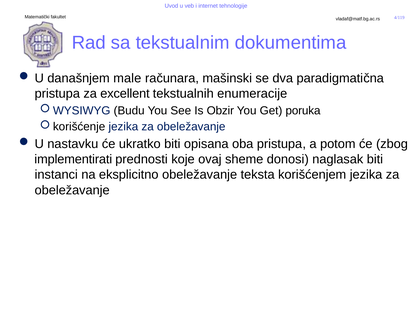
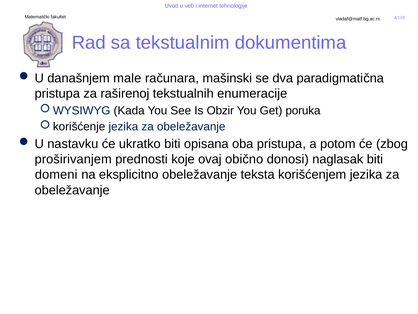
excellent: excellent -> raširenoj
Budu: Budu -> Kada
implementirati: implementirati -> proširivanjem
sheme: sheme -> obično
instanci: instanci -> domeni
